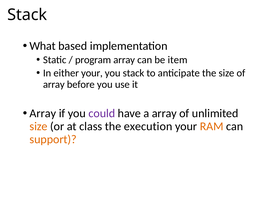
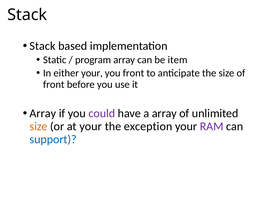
What at (43, 46): What -> Stack
you stack: stack -> front
array at (54, 84): array -> front
at class: class -> your
execution: execution -> exception
RAM colour: orange -> purple
support colour: orange -> blue
